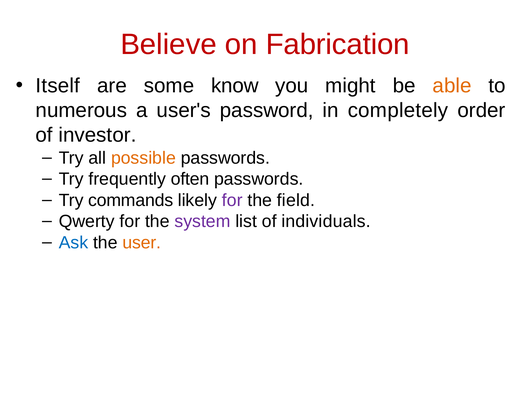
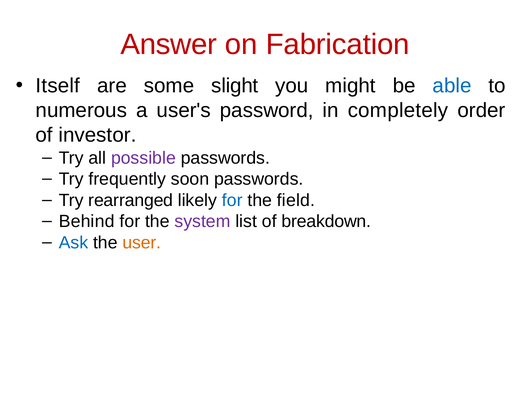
Believe: Believe -> Answer
know: know -> slight
able colour: orange -> blue
possible colour: orange -> purple
often: often -> soon
commands: commands -> rearranged
for at (232, 200) colour: purple -> blue
Qwerty: Qwerty -> Behind
individuals: individuals -> breakdown
